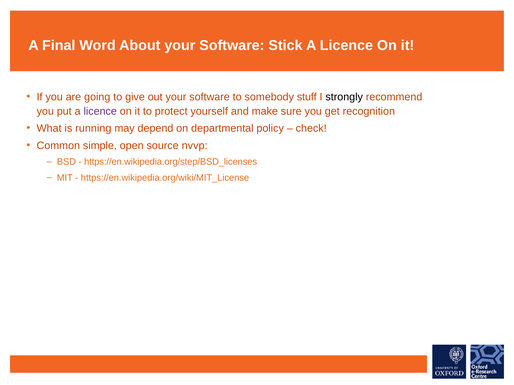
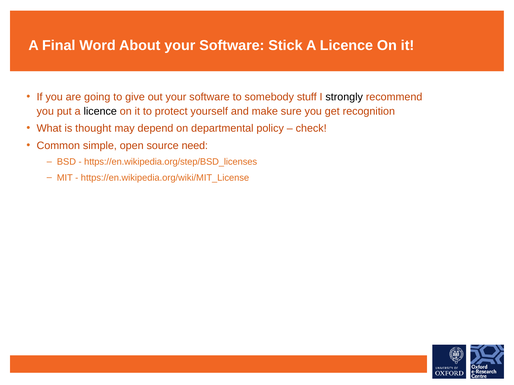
licence at (100, 111) colour: purple -> black
running: running -> thought
nvvp: nvvp -> need
